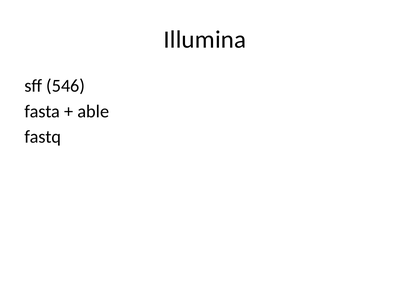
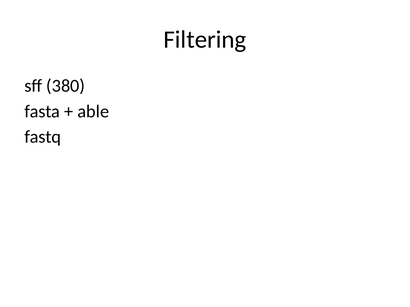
Illumina: Illumina -> Filtering
546: 546 -> 380
